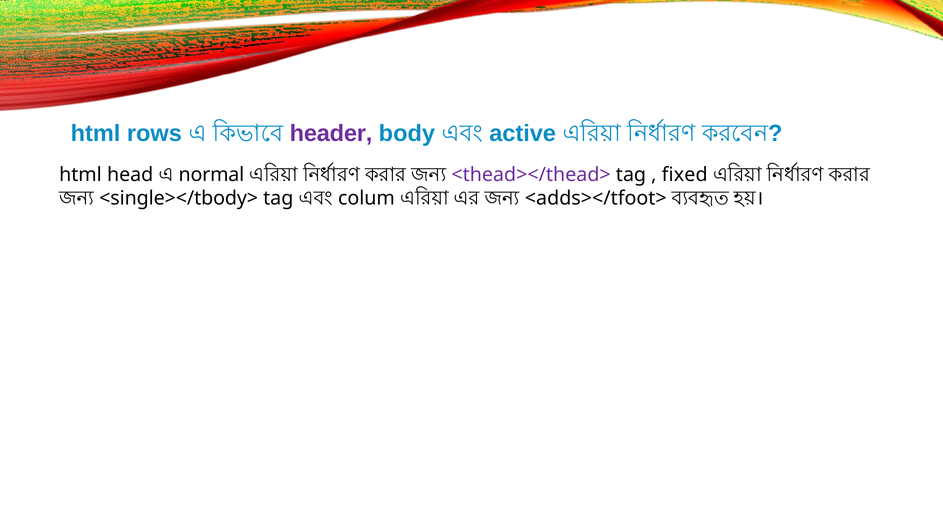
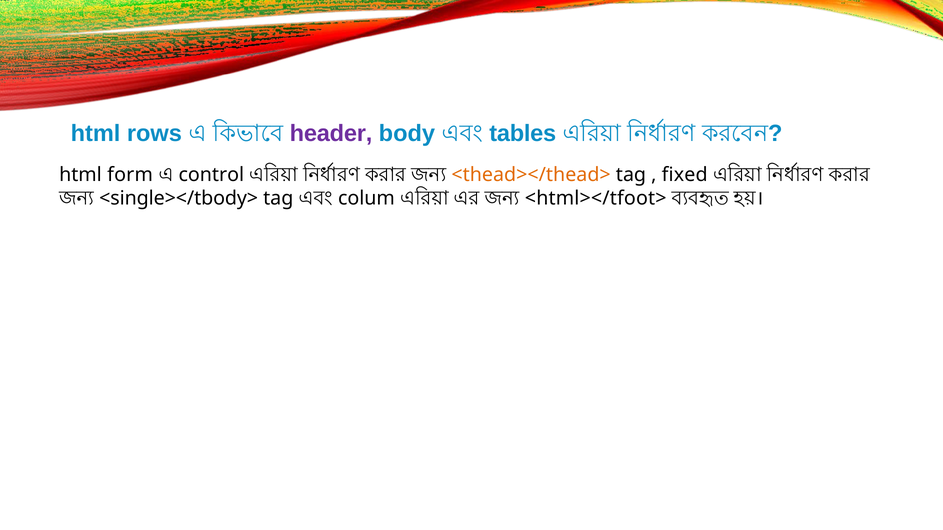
active: active -> tables
head: head -> form
normal: normal -> control
<thead></thead> colour: purple -> orange
<adds></tfoot>: <adds></tfoot> -> <html></tfoot>
